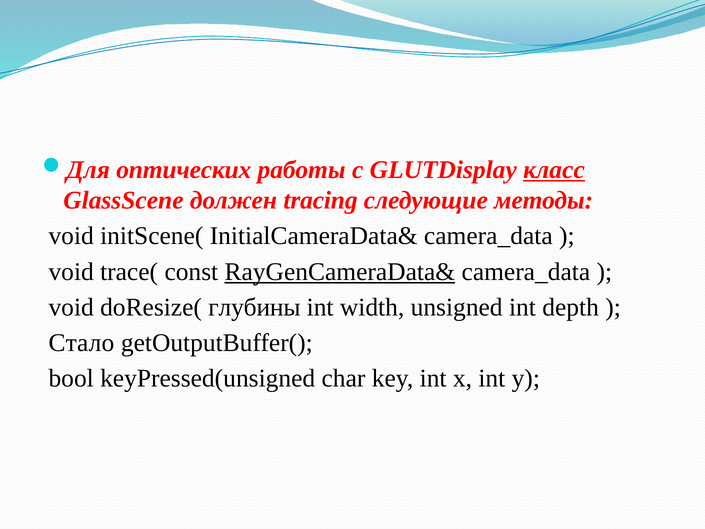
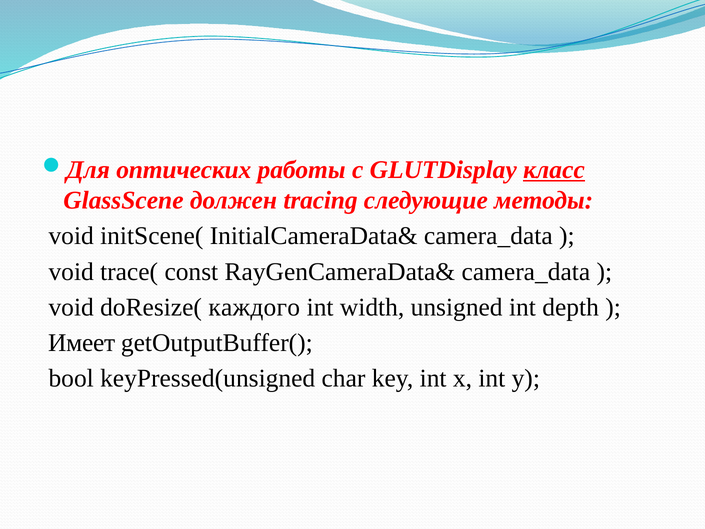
RayGenCameraData& underline: present -> none
глубины: глубины -> каждого
Стало: Стало -> Имеет
